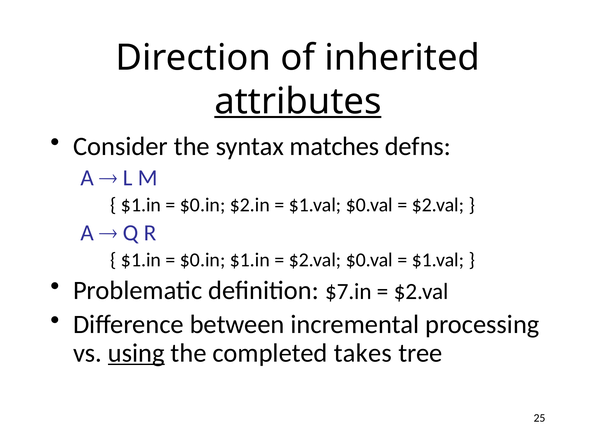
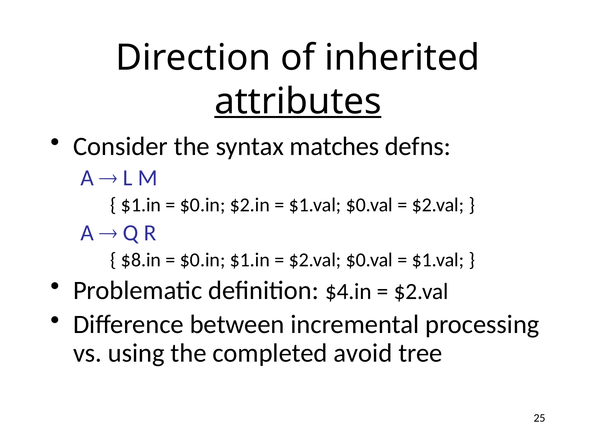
$1.in at (141, 260): $1.in -> $8.in
$7.in: $7.in -> $4.in
using underline: present -> none
takes: takes -> avoid
